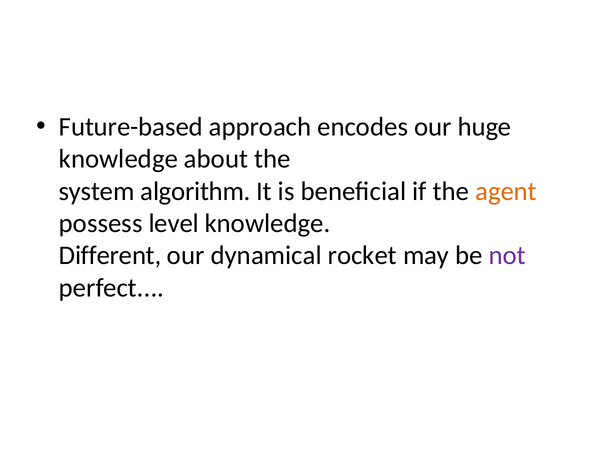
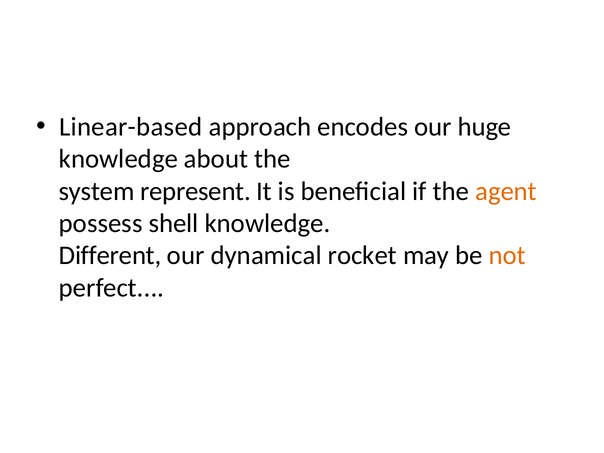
Future-based: Future-based -> Linear-based
algorithm: algorithm -> represent
level: level -> shell
not colour: purple -> orange
